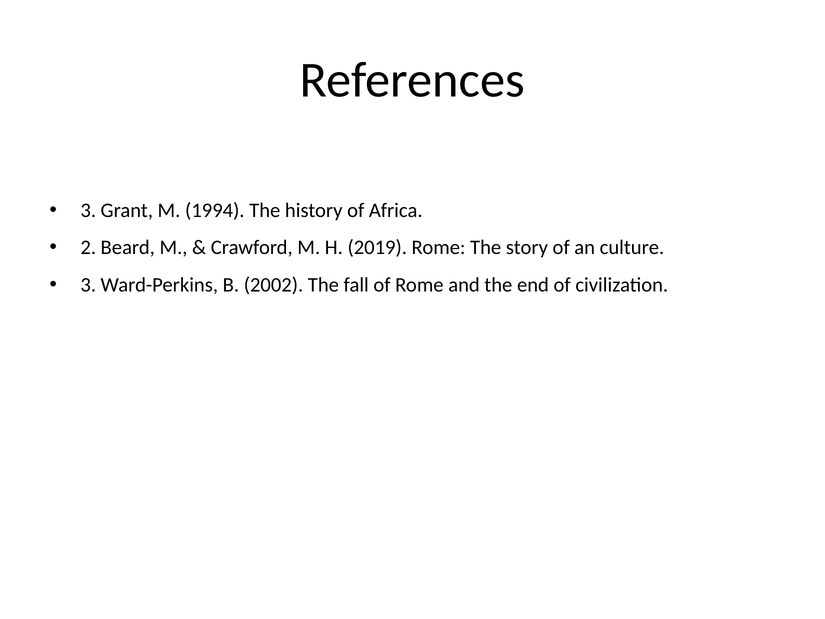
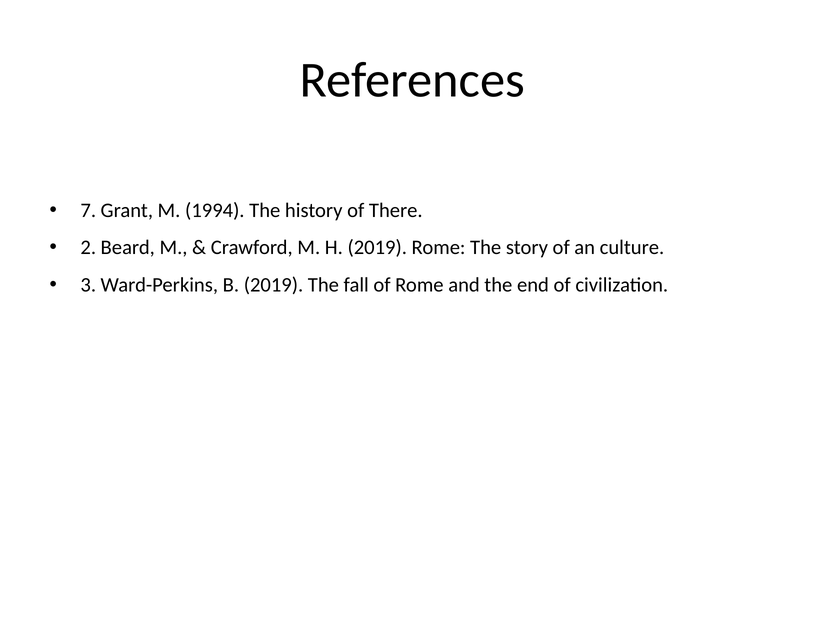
3 at (88, 210): 3 -> 7
Africa: Africa -> There
B 2002: 2002 -> 2019
